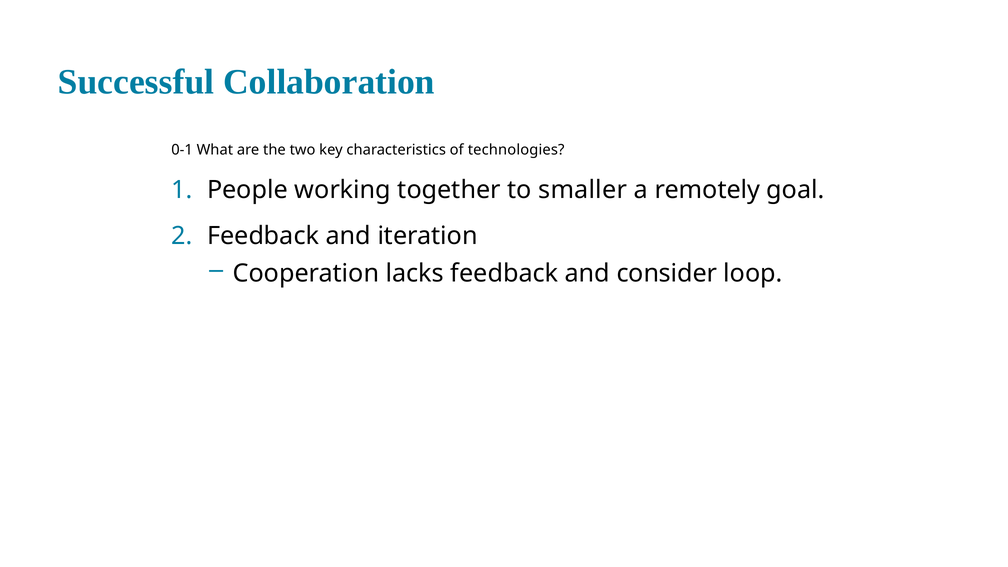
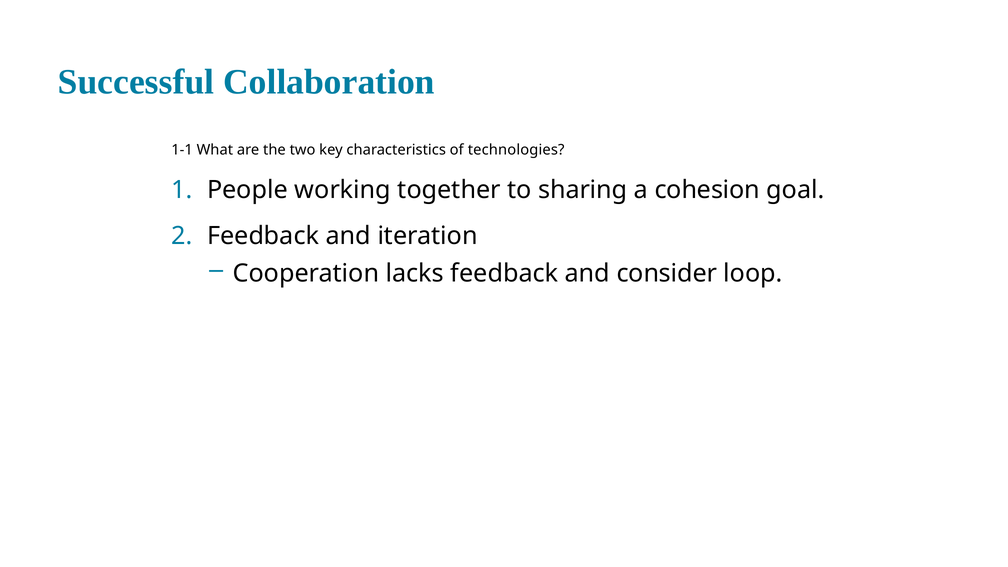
0-1: 0-1 -> 1-1
smaller: smaller -> sharing
remotely: remotely -> cohesion
